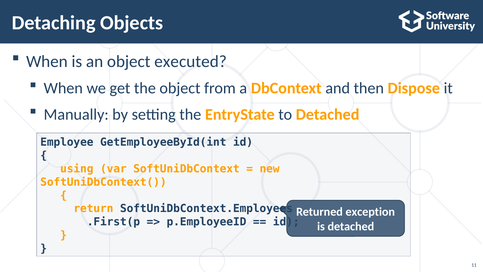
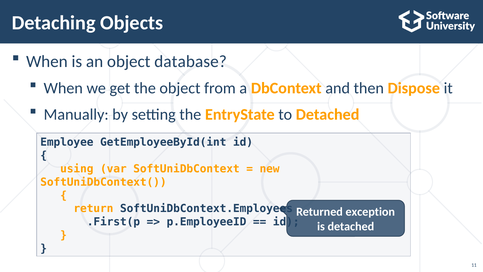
executed: executed -> database
